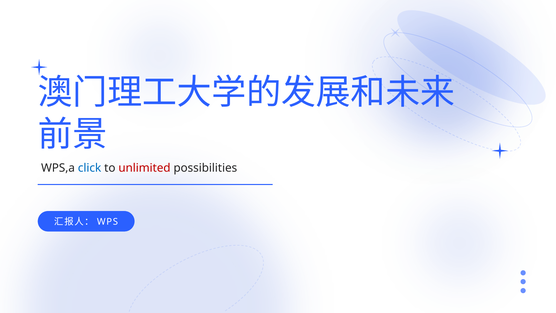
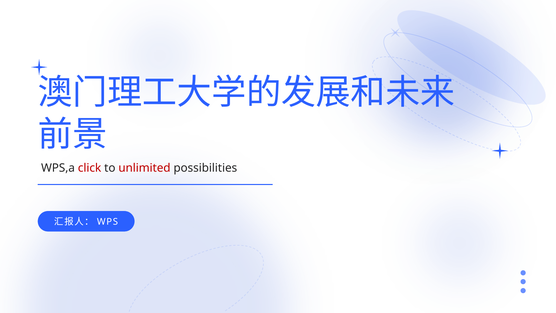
click colour: blue -> red
